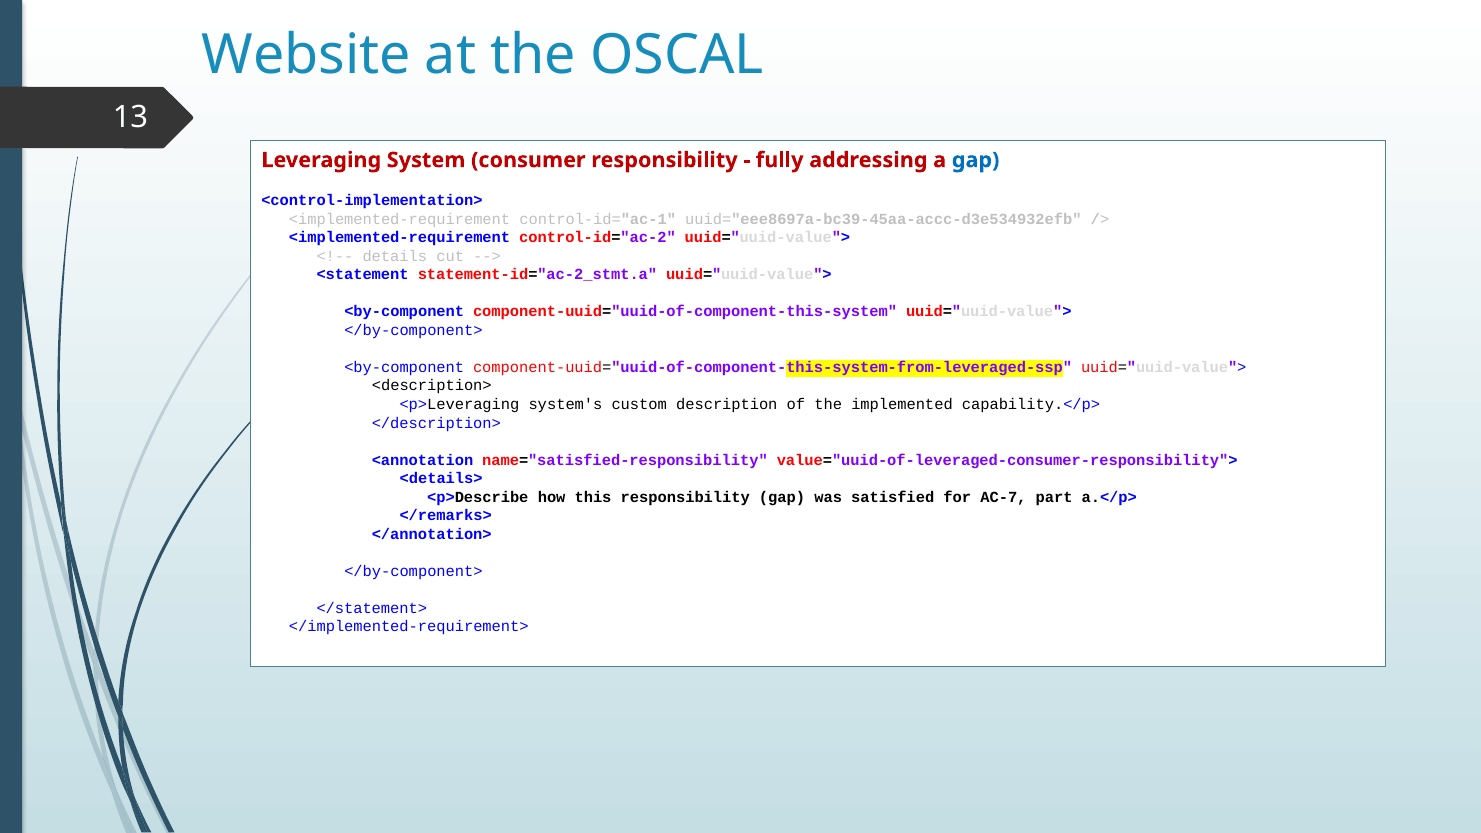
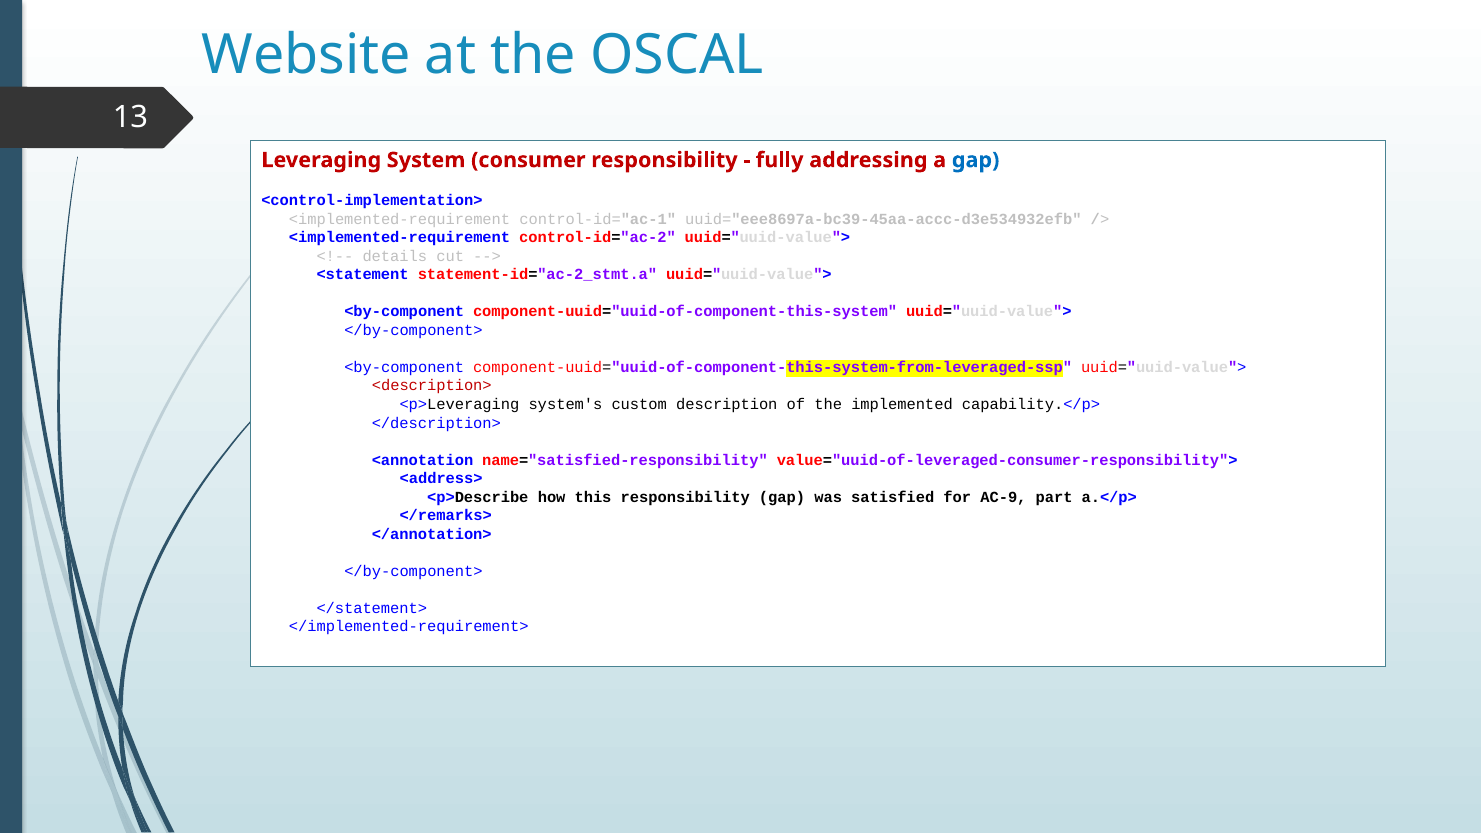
<description> colour: black -> red
<details>: <details> -> <address>
AC-7: AC-7 -> AC-9
